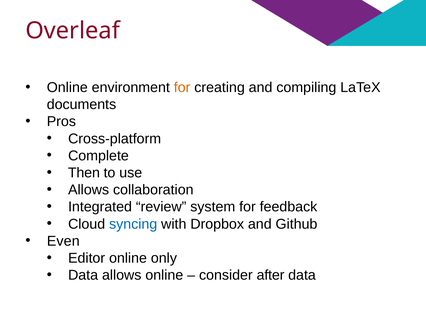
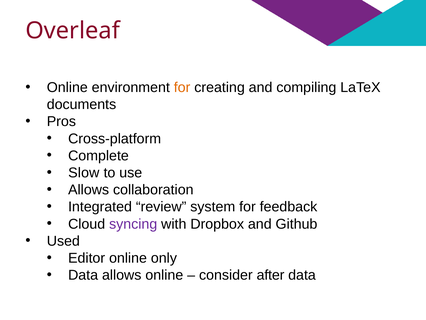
Then: Then -> Slow
syncing colour: blue -> purple
Even: Even -> Used
